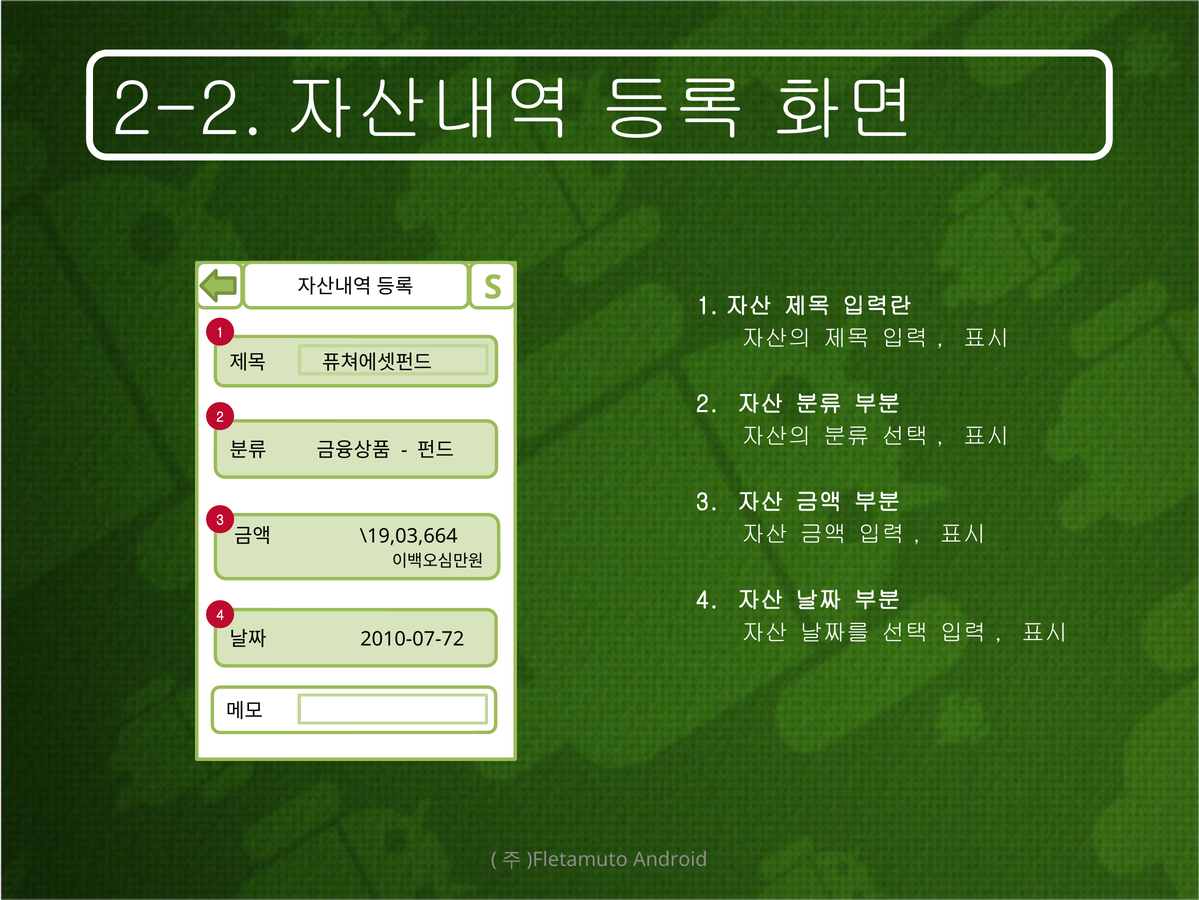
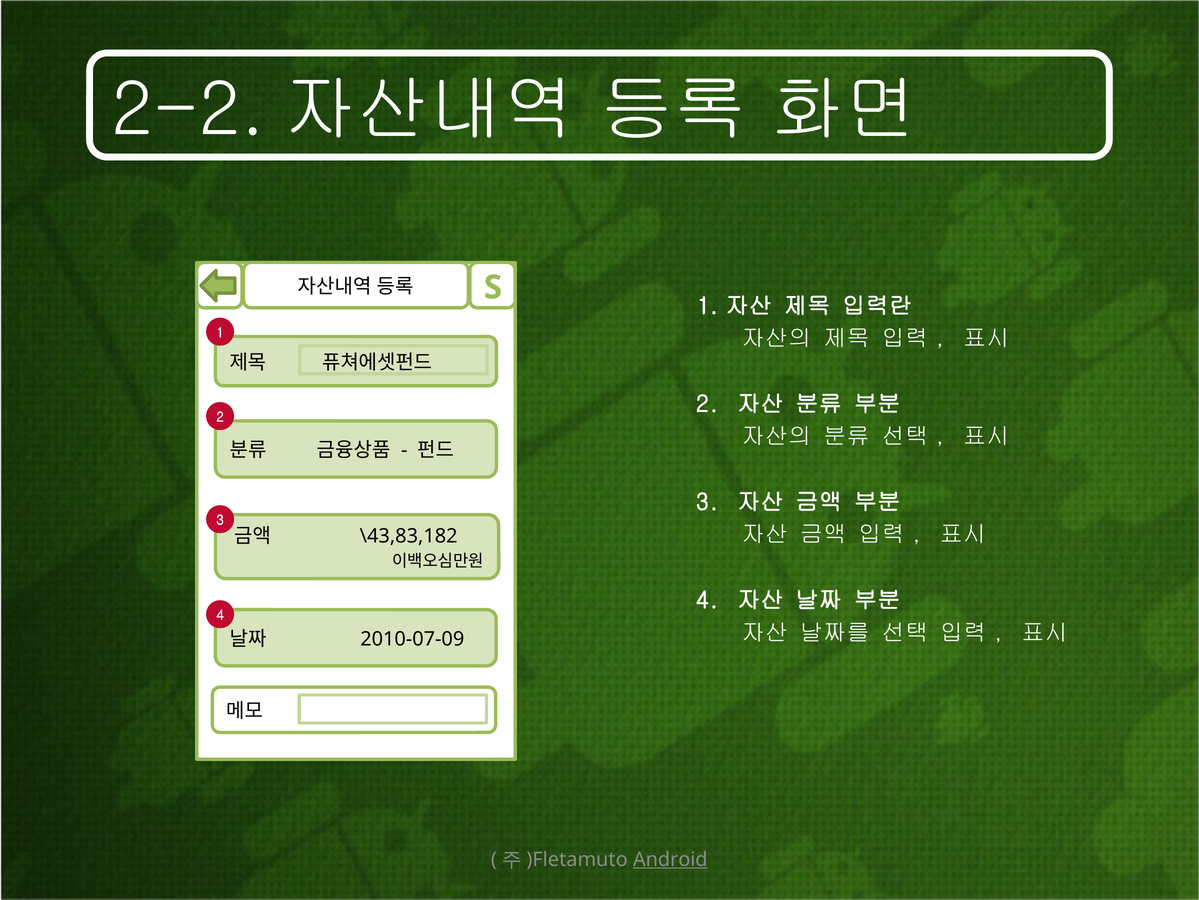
\19,03,664: \19,03,664 -> \43,83,182
2010-07-72: 2010-07-72 -> 2010-07-09
Android underline: none -> present
